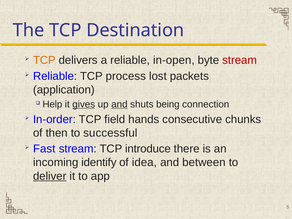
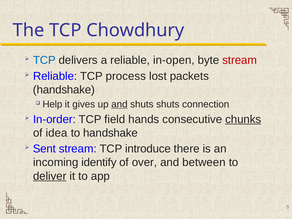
Destination: Destination -> Chowdhury
TCP at (44, 60) colour: orange -> blue
application at (64, 90): application -> handshake
gives underline: present -> none
shuts being: being -> shuts
chunks underline: none -> present
then: then -> idea
to successful: successful -> handshake
Fast: Fast -> Sent
idea: idea -> over
